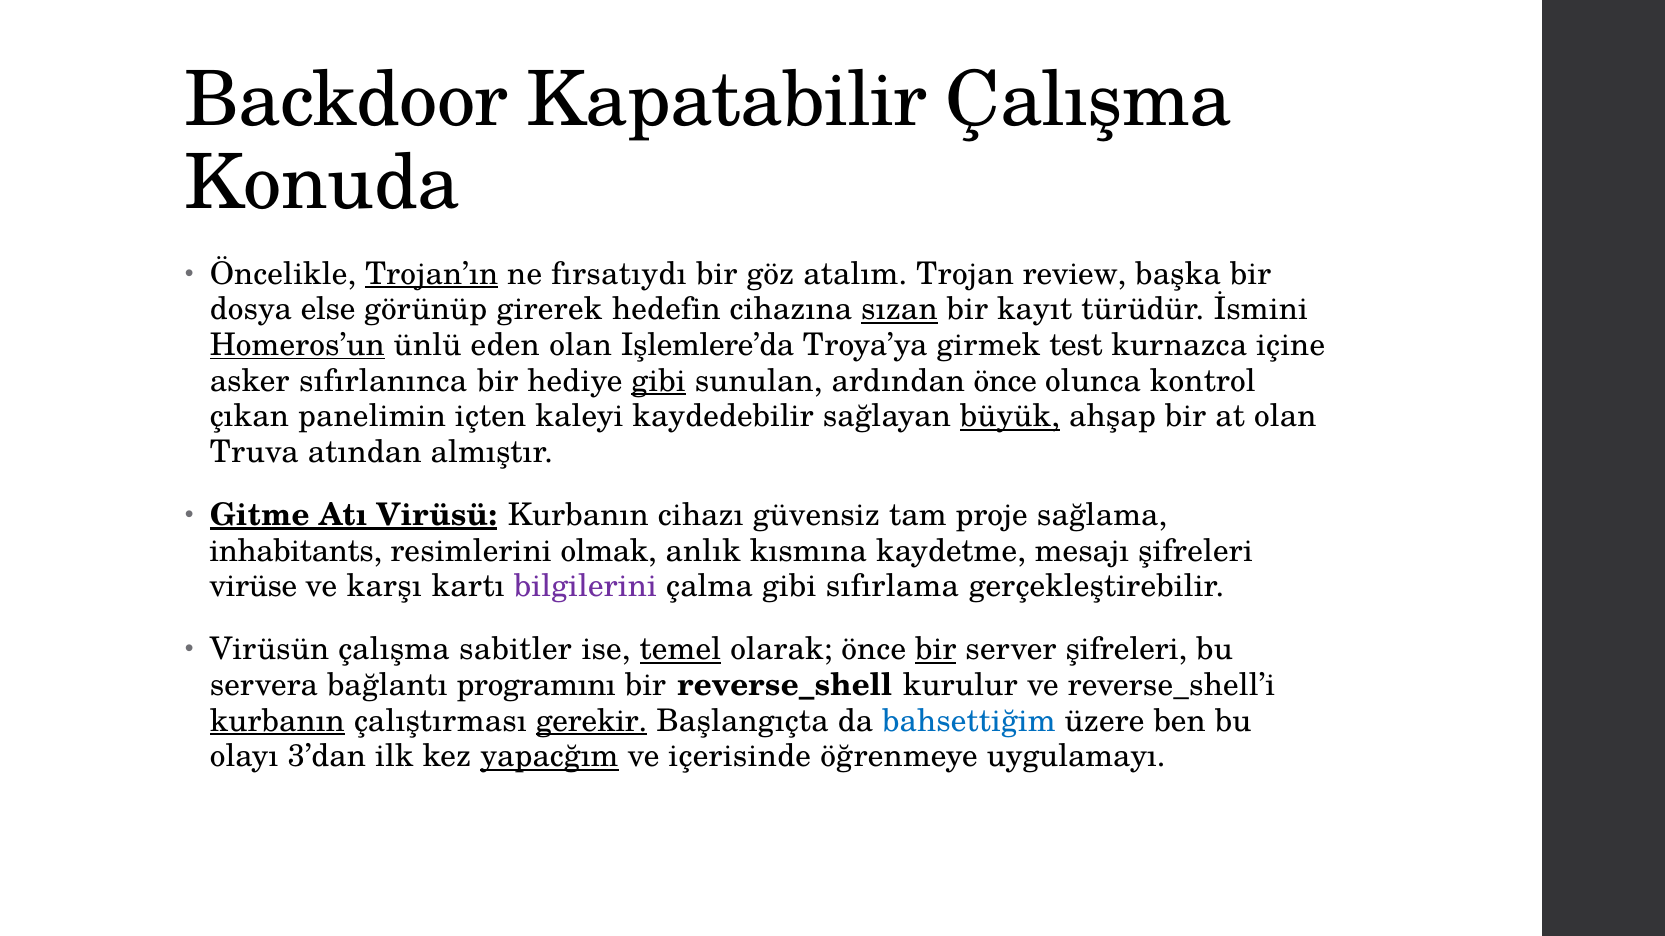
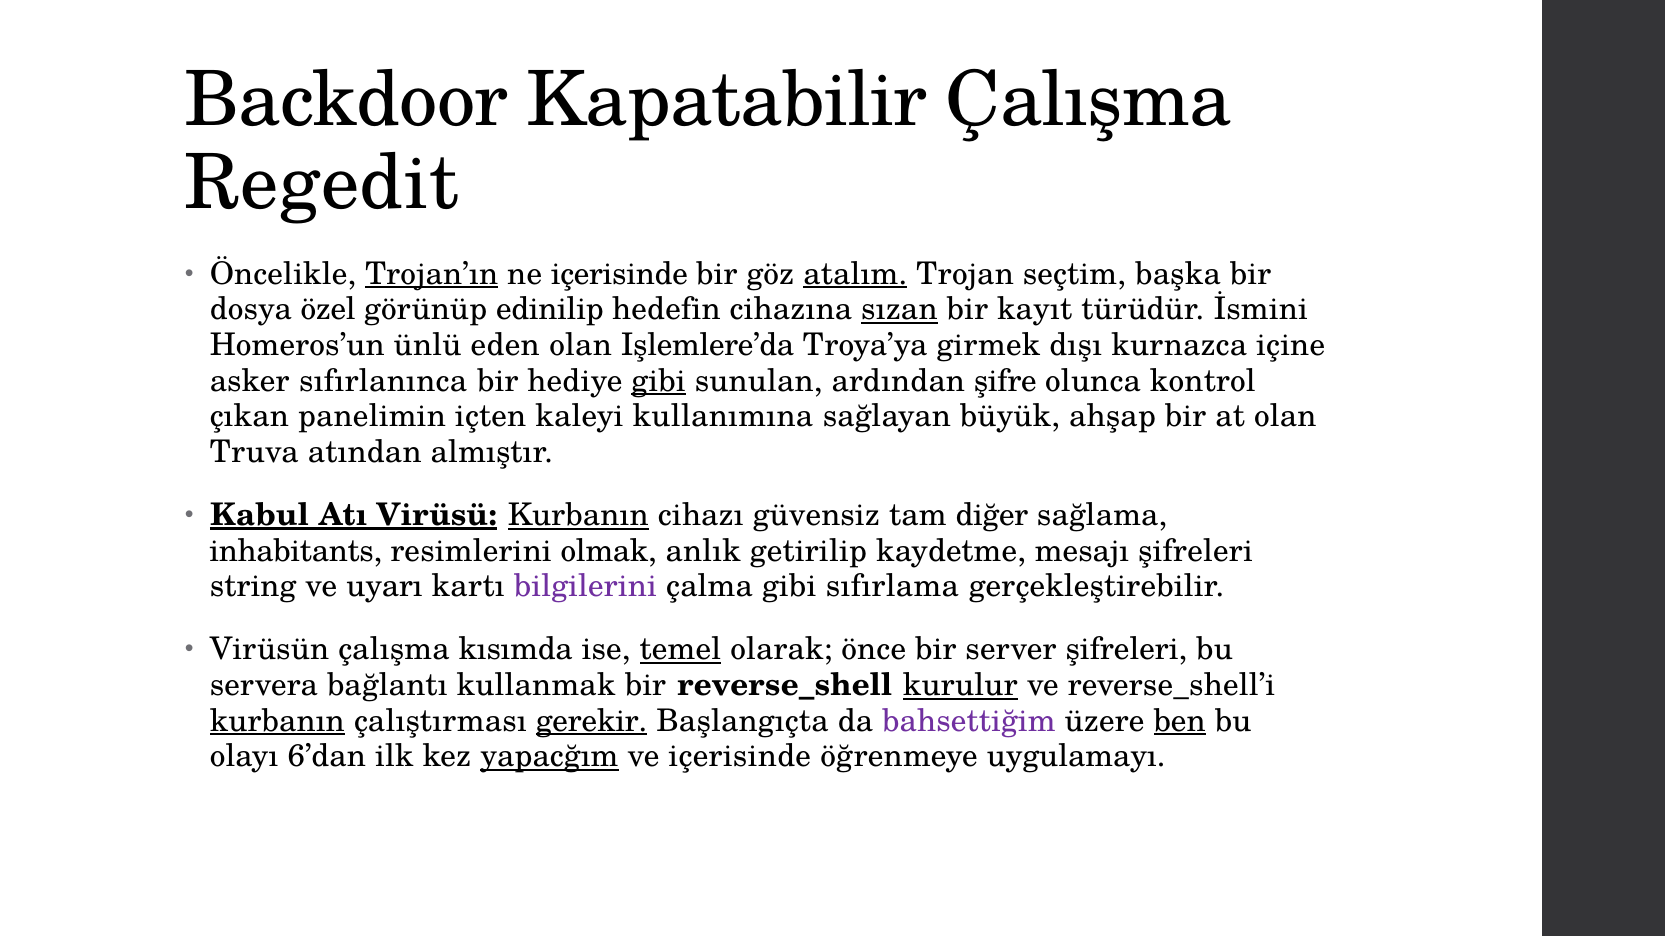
Konuda: Konuda -> Regedit
ne fırsatıydı: fırsatıydı -> içerisinde
atalım underline: none -> present
review: review -> seçtim
else: else -> özel
girerek: girerek -> edinilip
Homeros’un underline: present -> none
test: test -> dışı
ardından önce: önce -> şifre
kaydedebilir: kaydedebilir -> kullanımına
büyük underline: present -> none
Gitme: Gitme -> Kabul
Kurbanın at (578, 515) underline: none -> present
proje: proje -> diğer
kısmına: kısmına -> getirilip
virüse: virüse -> string
karşı: karşı -> uyarı
sabitler: sabitler -> kısımda
bir at (936, 650) underline: present -> none
programını: programını -> kullanmak
kurulur underline: none -> present
bahsettiğim colour: blue -> purple
ben underline: none -> present
3’dan: 3’dan -> 6’dan
